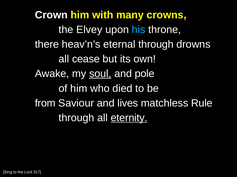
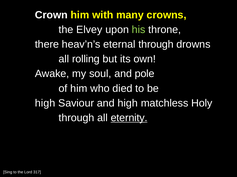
his colour: light blue -> light green
cease: cease -> rolling
soul underline: present -> none
from at (45, 104): from -> high
and lives: lives -> high
Rule: Rule -> Holy
